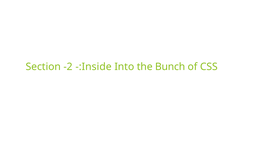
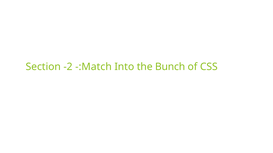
-:Inside: -:Inside -> -:Match
